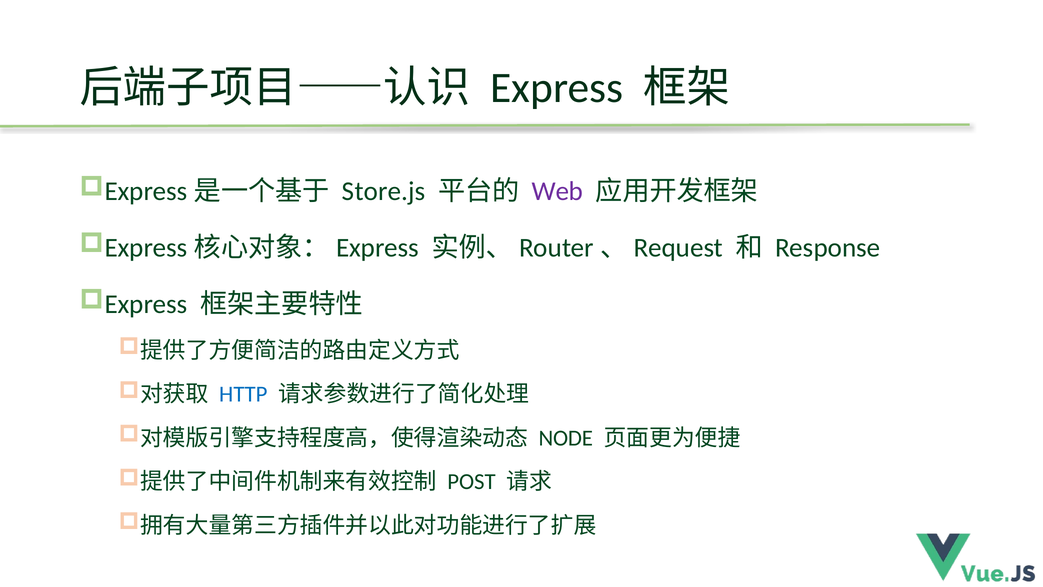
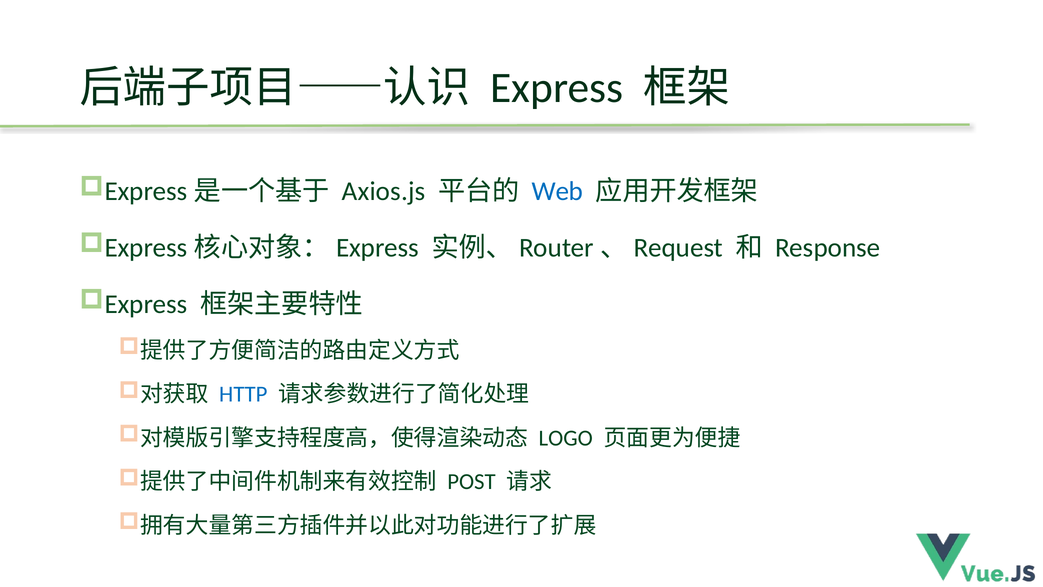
Store.js: Store.js -> Axios.js
Web colour: purple -> blue
NODE: NODE -> LOGO
